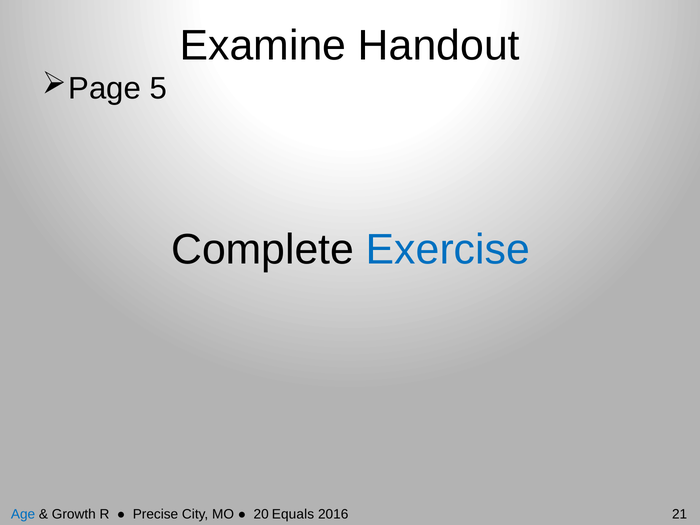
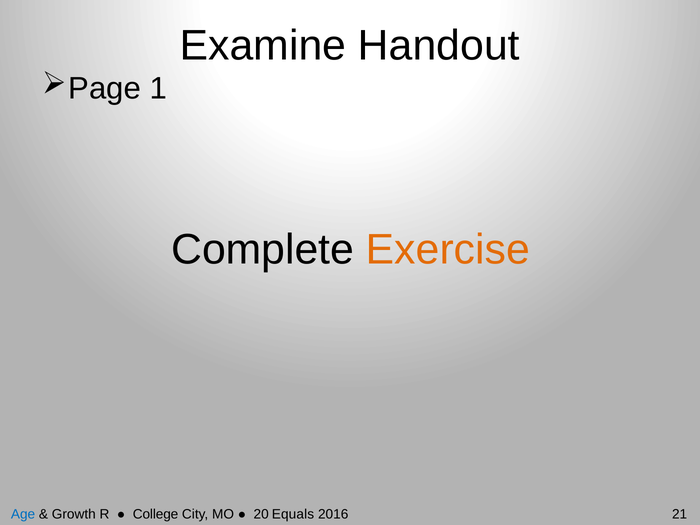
5: 5 -> 1
Exercise colour: blue -> orange
Precise: Precise -> College
